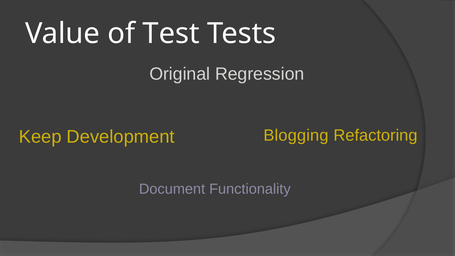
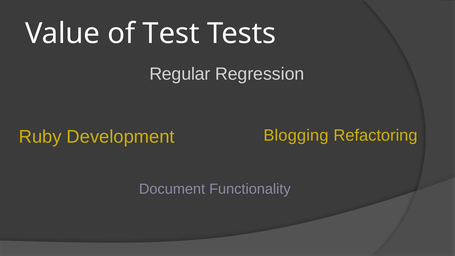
Original: Original -> Regular
Keep: Keep -> Ruby
